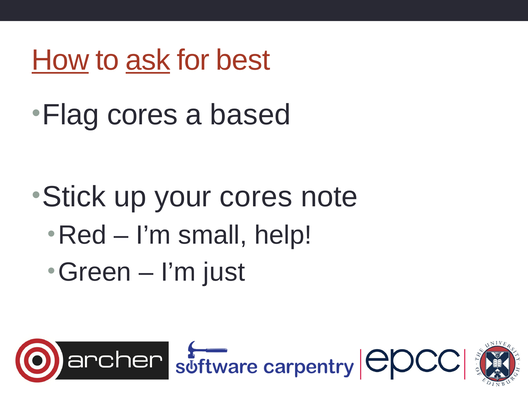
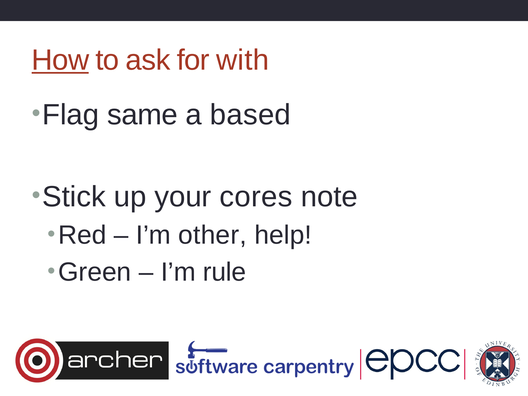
ask underline: present -> none
best: best -> with
Flag cores: cores -> same
small: small -> other
just: just -> rule
